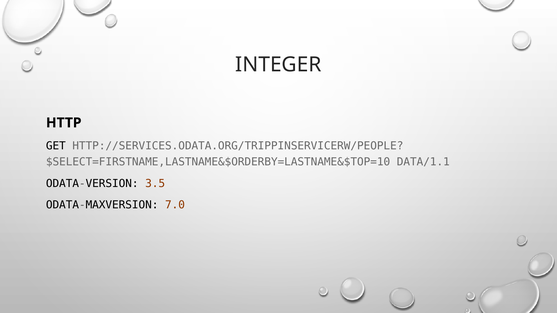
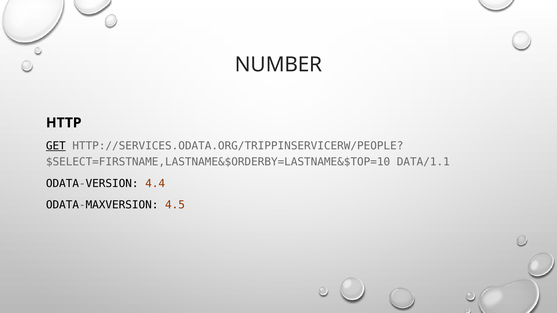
INTEGER: INTEGER -> NUMBER
GET underline: none -> present
3.5: 3.5 -> 4.4
7.0: 7.0 -> 4.5
